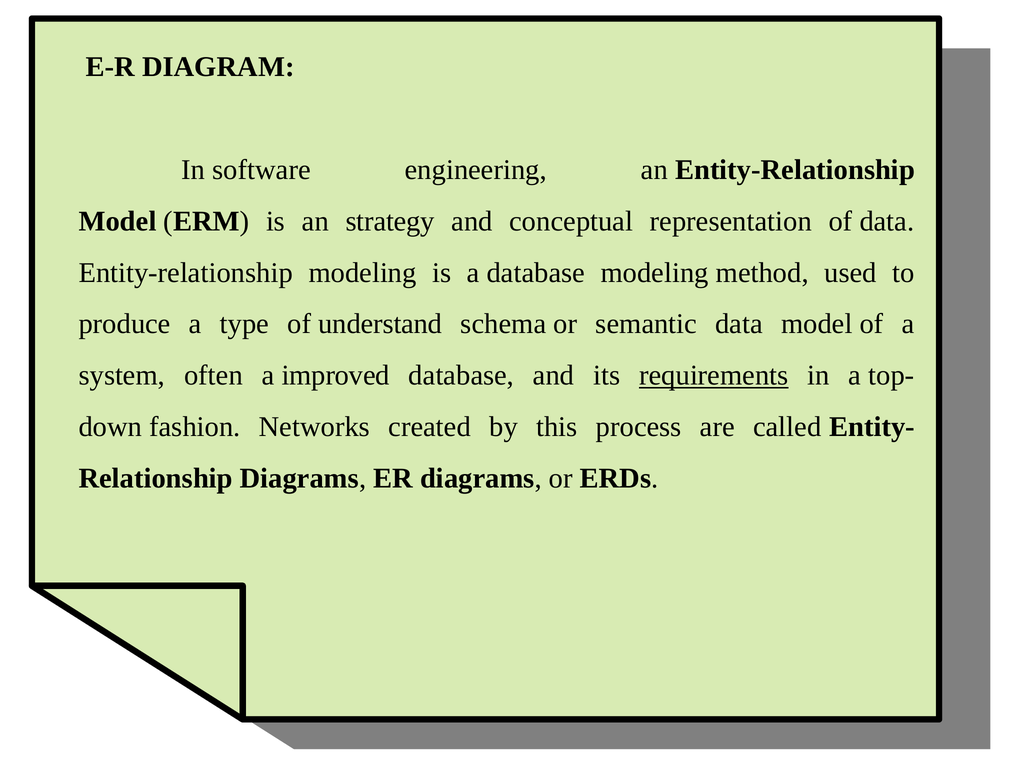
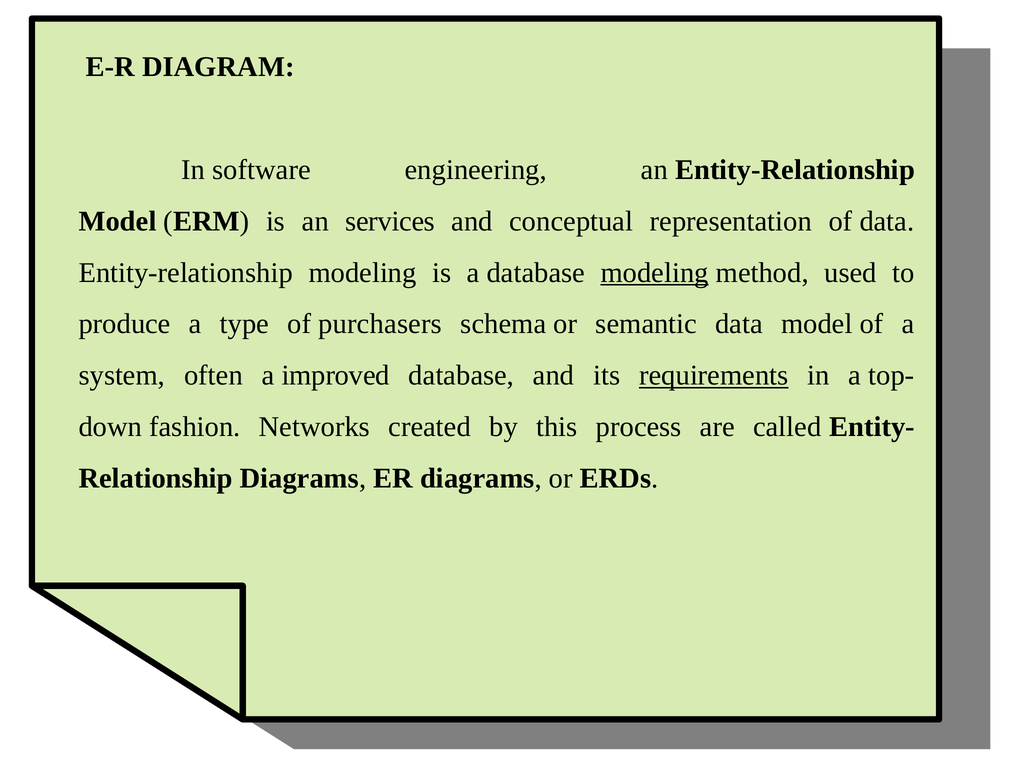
strategy: strategy -> services
modeling at (655, 273) underline: none -> present
understand: understand -> purchasers
